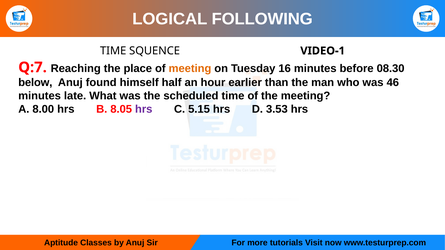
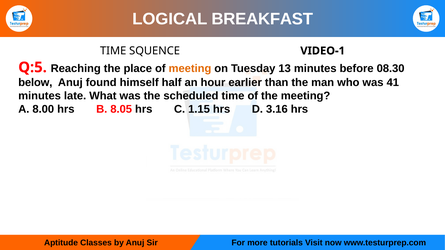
FOLLOWING: FOLLOWING -> BREAKFAST
Q:7: Q:7 -> Q:5
16: 16 -> 13
46: 46 -> 41
hrs at (144, 109) colour: purple -> black
5.15: 5.15 -> 1.15
3.53: 3.53 -> 3.16
